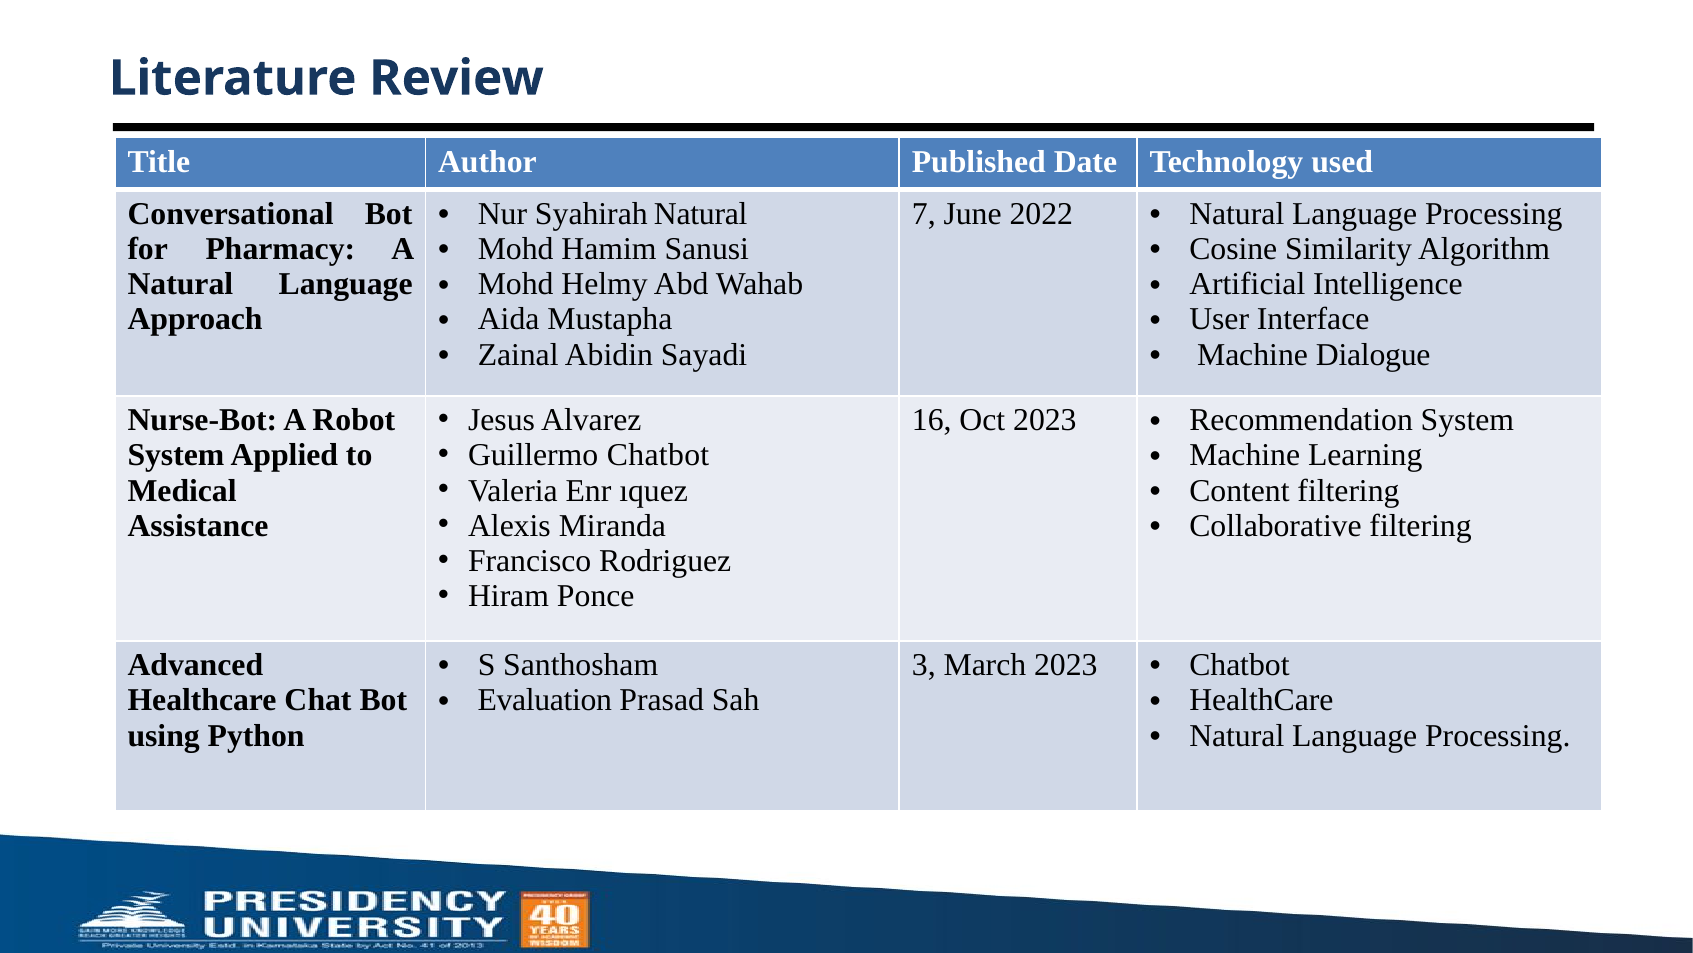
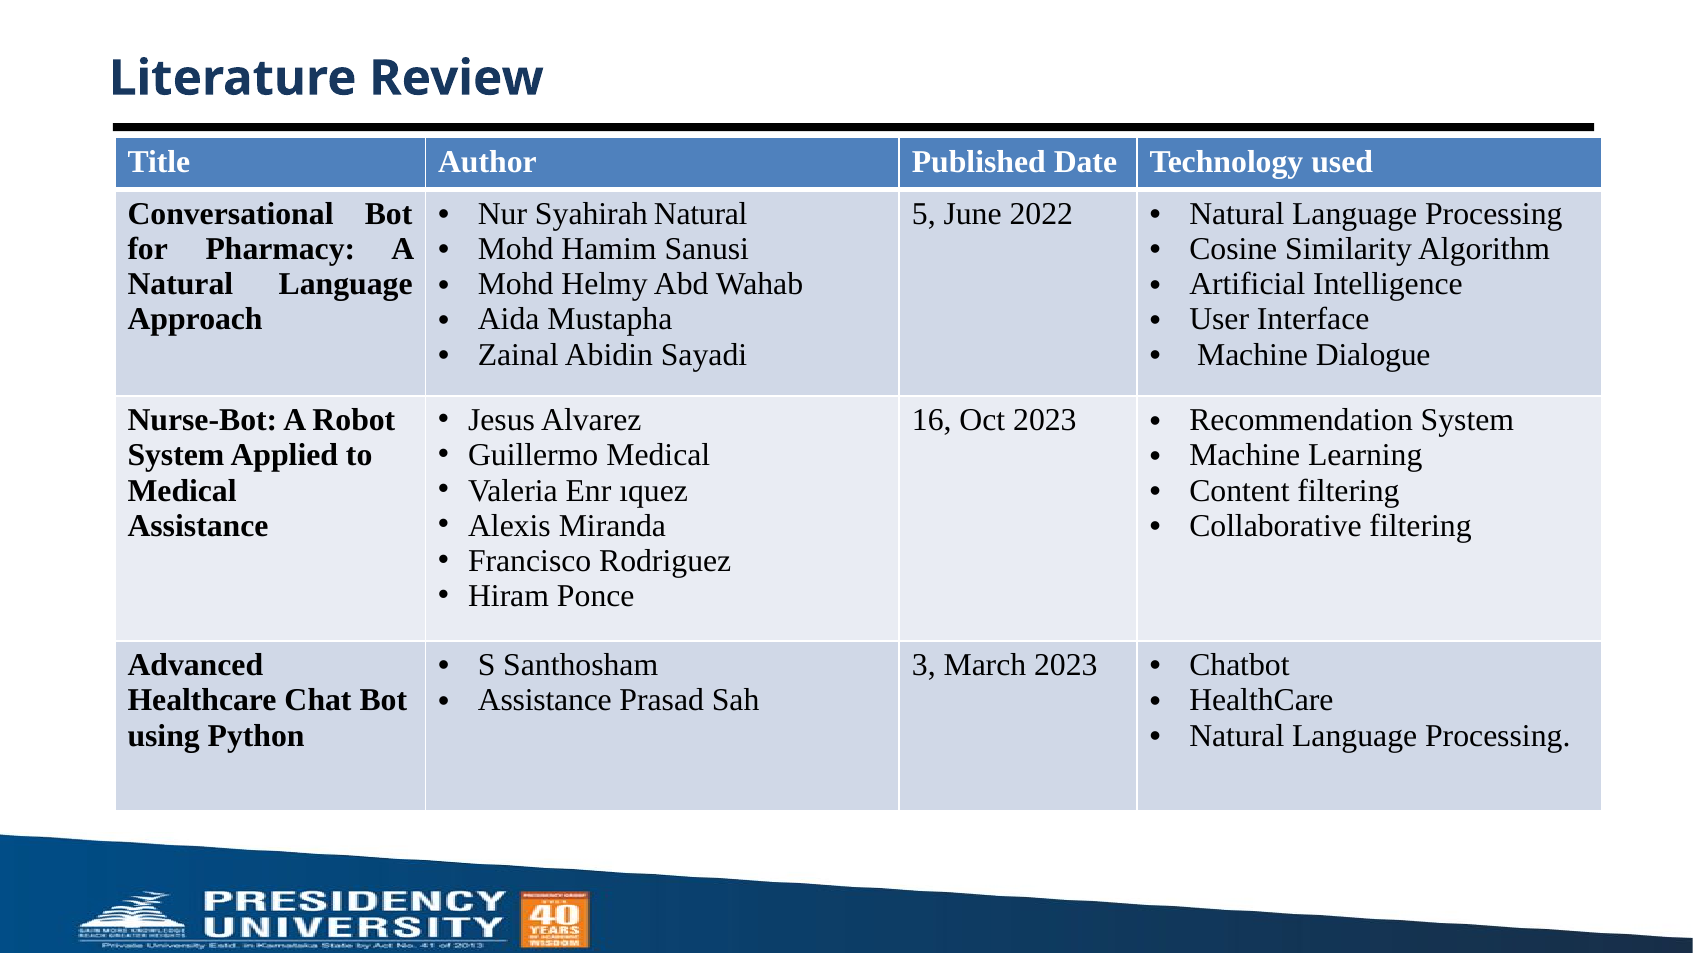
7: 7 -> 5
Guillermo Chatbot: Chatbot -> Medical
Evaluation at (545, 700): Evaluation -> Assistance
